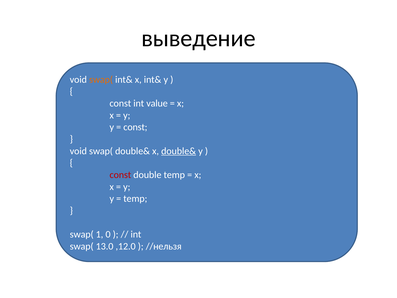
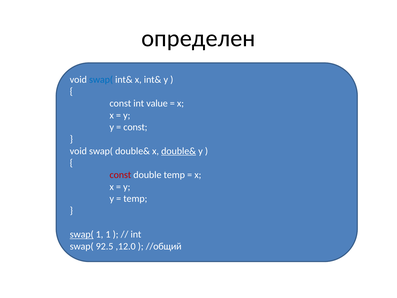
выведение: выведение -> определен
swap( at (101, 79) colour: orange -> blue
swap( at (82, 234) underline: none -> present
1 0: 0 -> 1
13.0: 13.0 -> 92.5
//нельзя: //нельзя -> //общий
